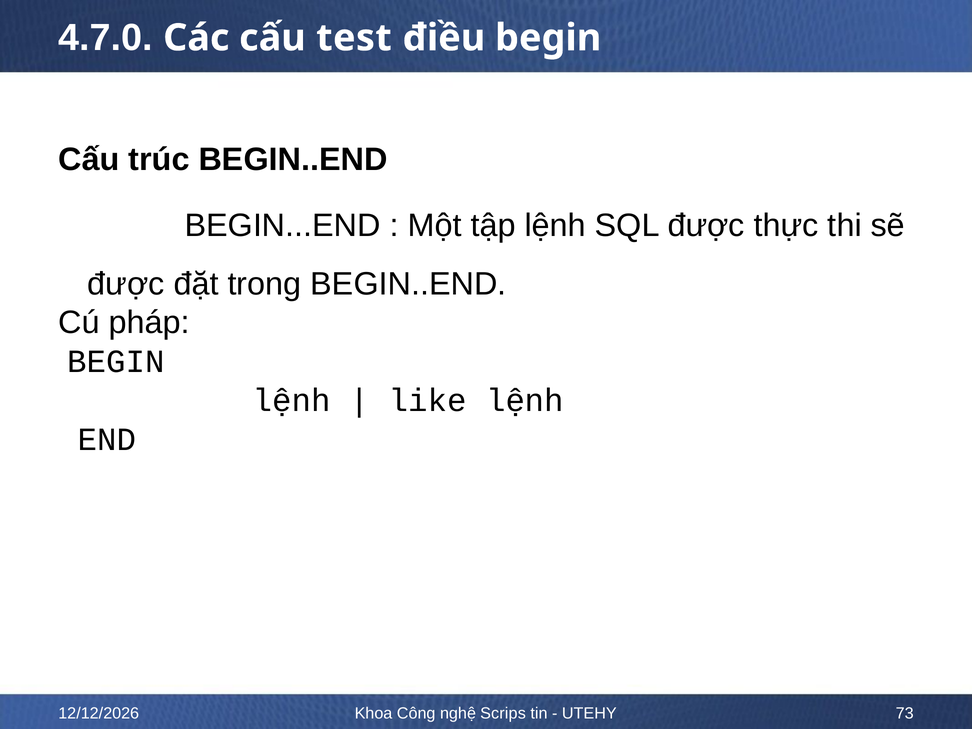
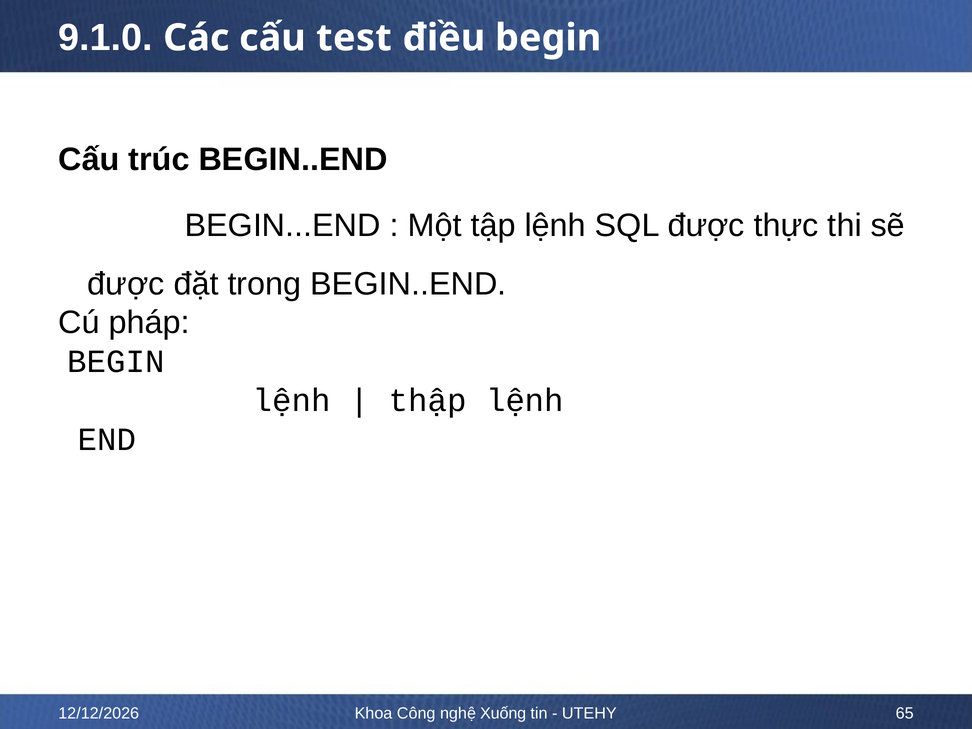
4.7.0: 4.7.0 -> 9.1.0
like: like -> thập
Scrips: Scrips -> Xuống
73: 73 -> 65
